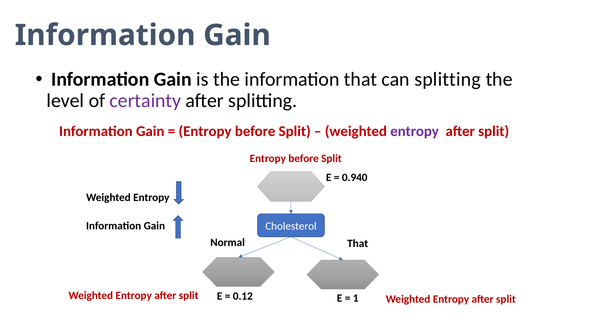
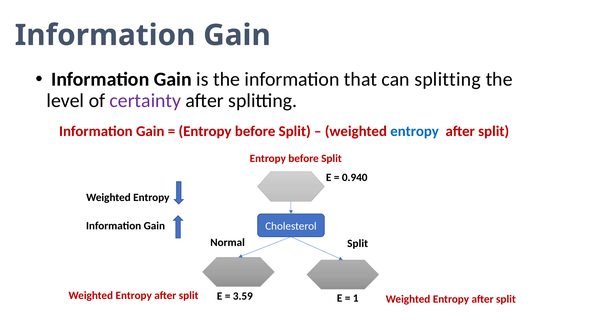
entropy at (415, 132) colour: purple -> blue
Normal That: That -> Split
0.12: 0.12 -> 3.59
